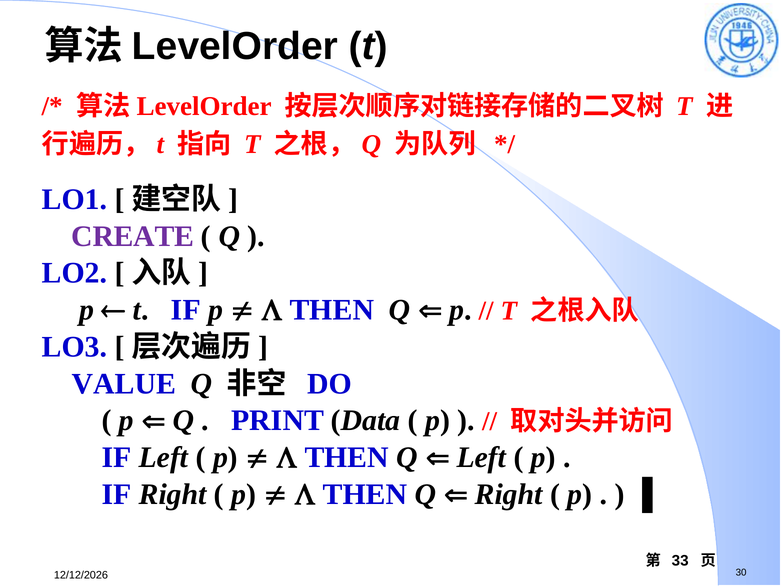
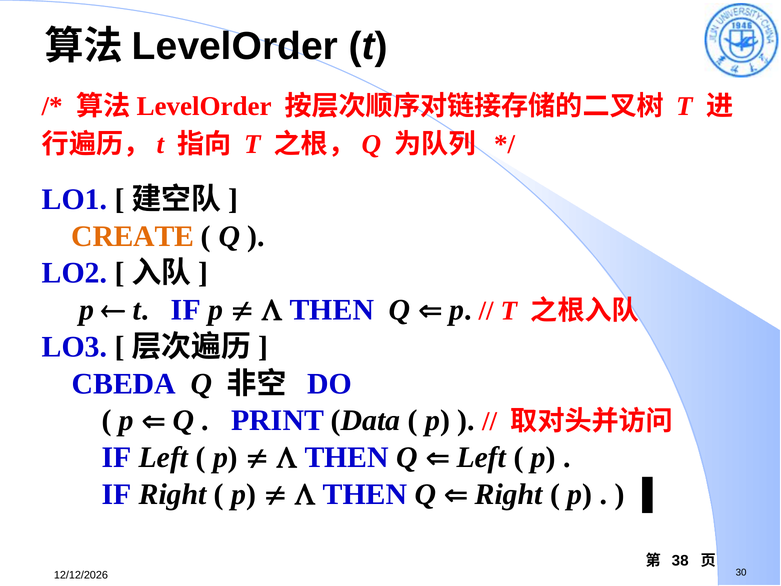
CREATE colour: purple -> orange
VALUE: VALUE -> CBEDA
33: 33 -> 38
